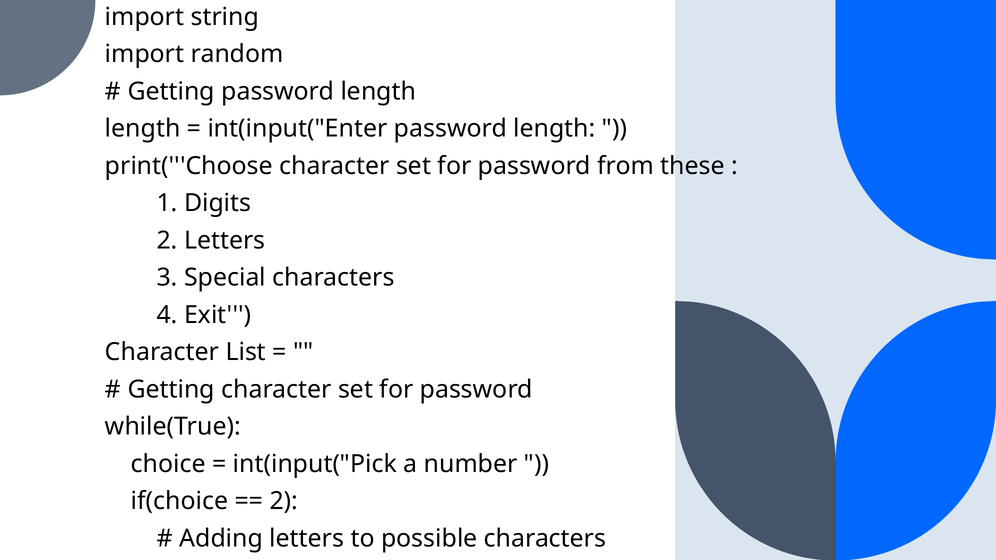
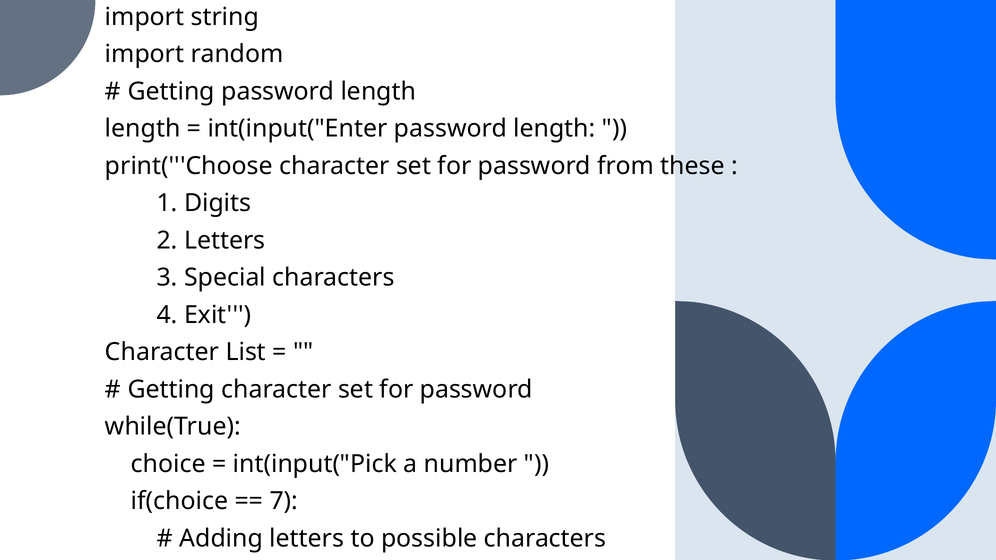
2 at (284, 501): 2 -> 7
